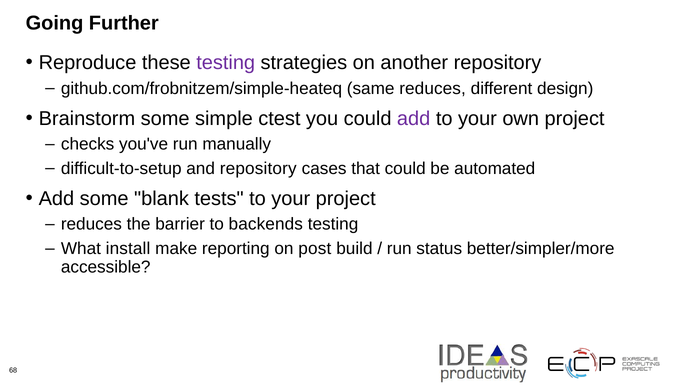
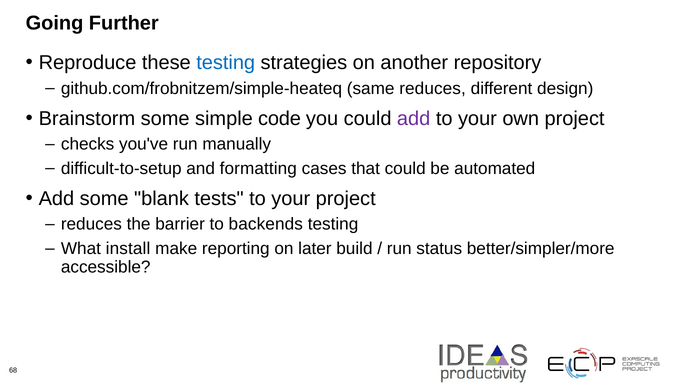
testing at (226, 63) colour: purple -> blue
ctest: ctest -> code
and repository: repository -> formatting
post: post -> later
